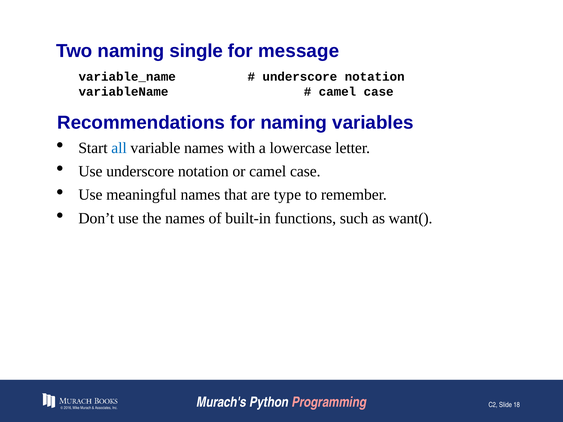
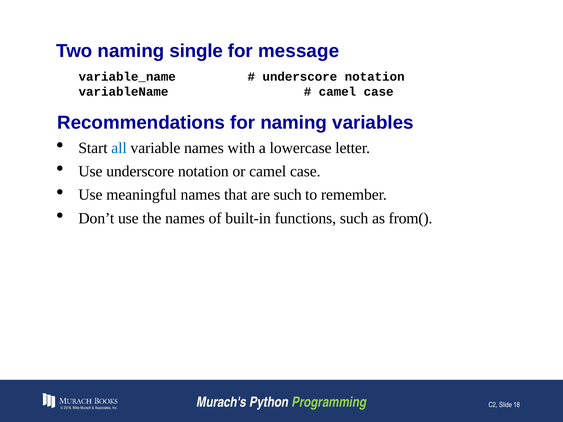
are type: type -> such
want(: want( -> from(
Programming colour: pink -> light green
